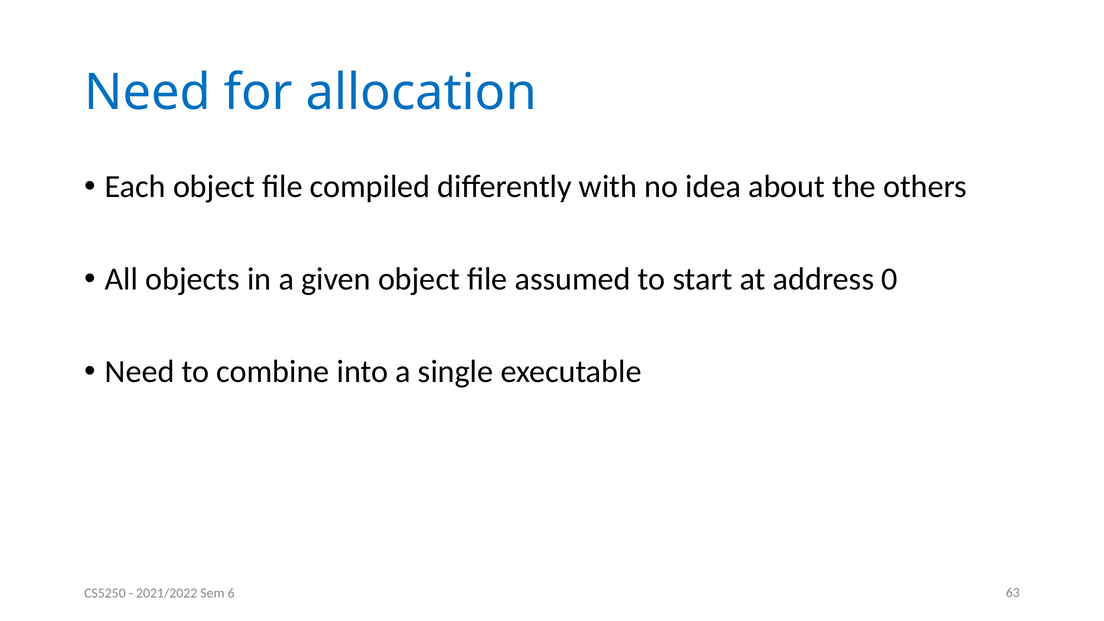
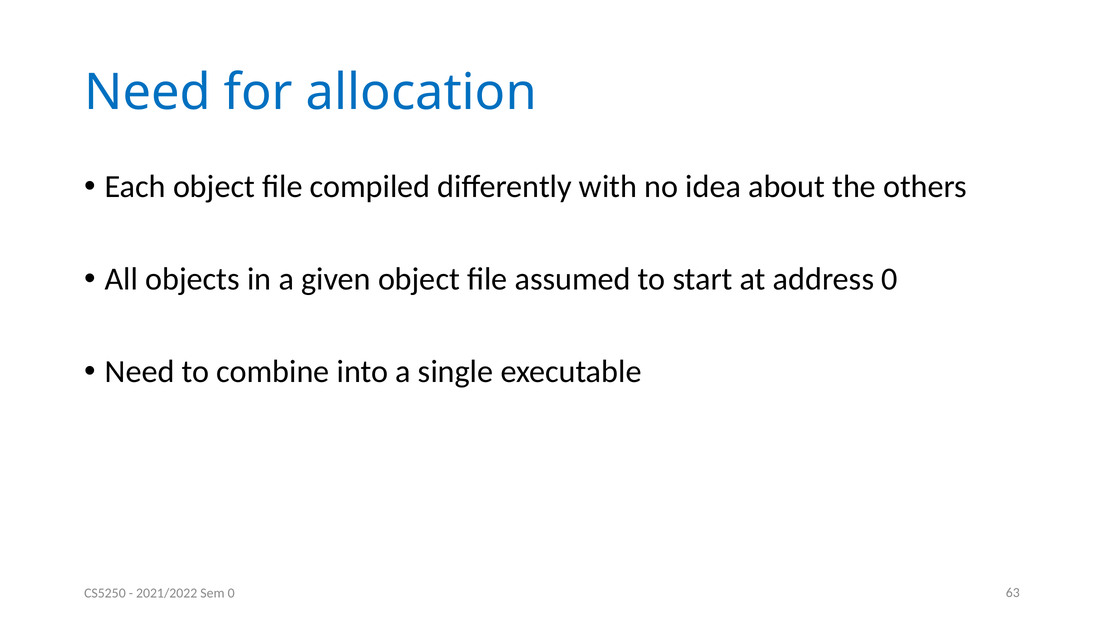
Sem 6: 6 -> 0
